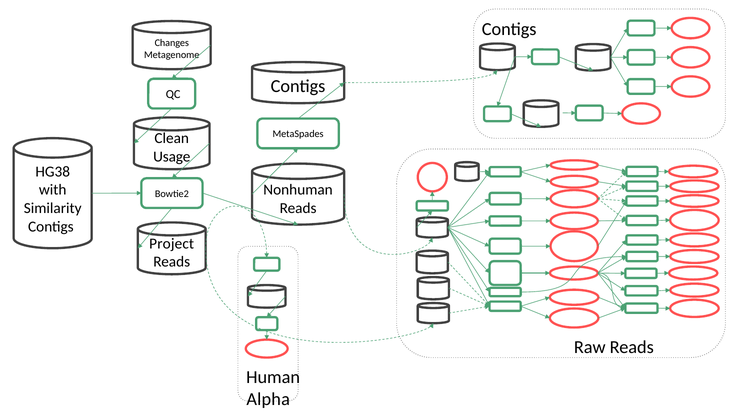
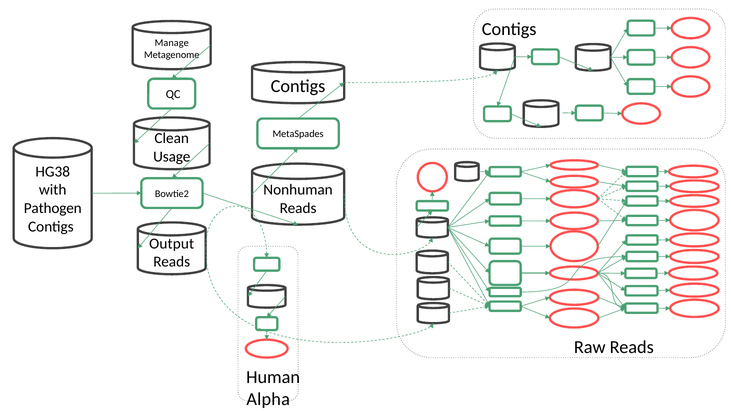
Changes: Changes -> Manage
Similarity: Similarity -> Pathogen
Project: Project -> Output
